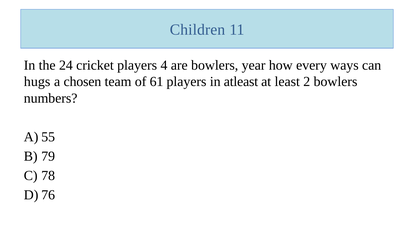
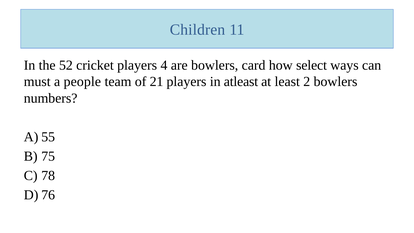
24: 24 -> 52
year: year -> card
every: every -> select
hugs: hugs -> must
chosen: chosen -> people
61: 61 -> 21
79: 79 -> 75
